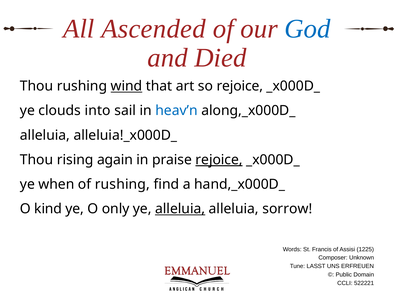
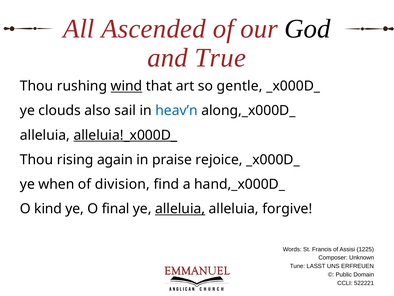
God colour: blue -> black
Died: Died -> True
so rejoice: rejoice -> gentle
into: into -> also
alleluia!_x000D_ underline: none -> present
rejoice at (219, 159) underline: present -> none
of rushing: rushing -> division
only: only -> final
sorrow: sorrow -> forgive
